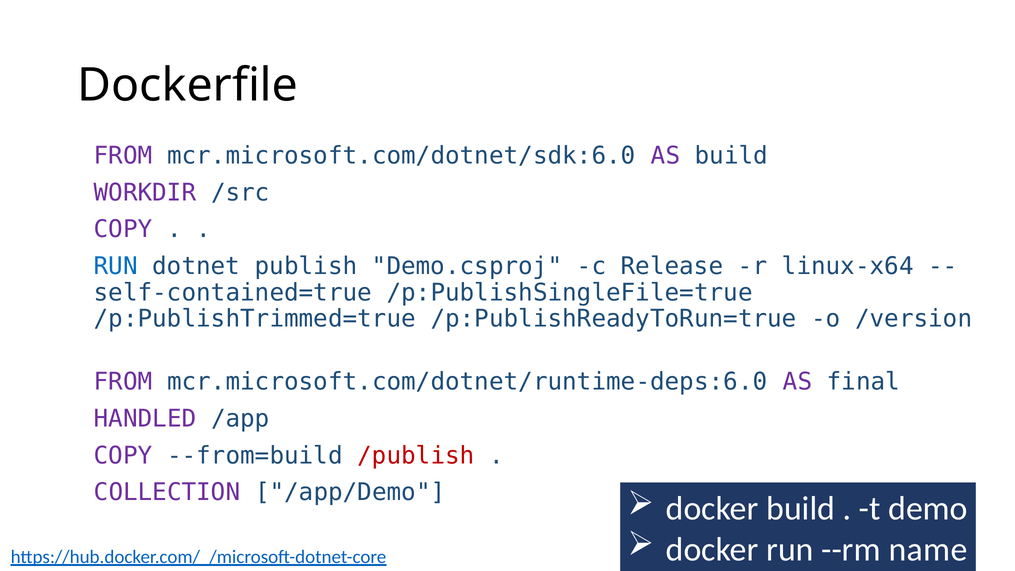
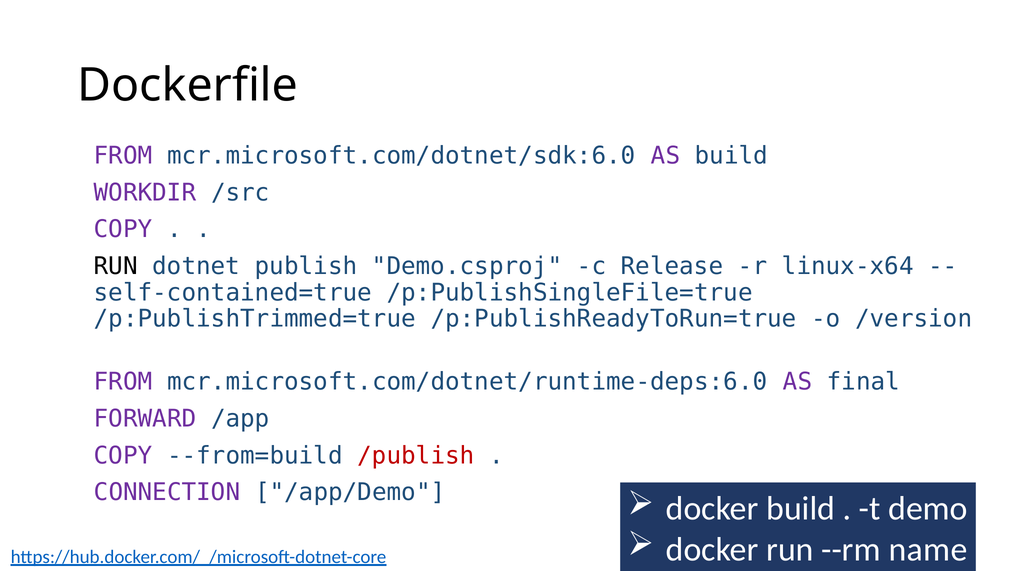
RUN at (116, 266) colour: blue -> black
HANDLED: HANDLED -> FORWARD
COLLECTION: COLLECTION -> CONNECTION
